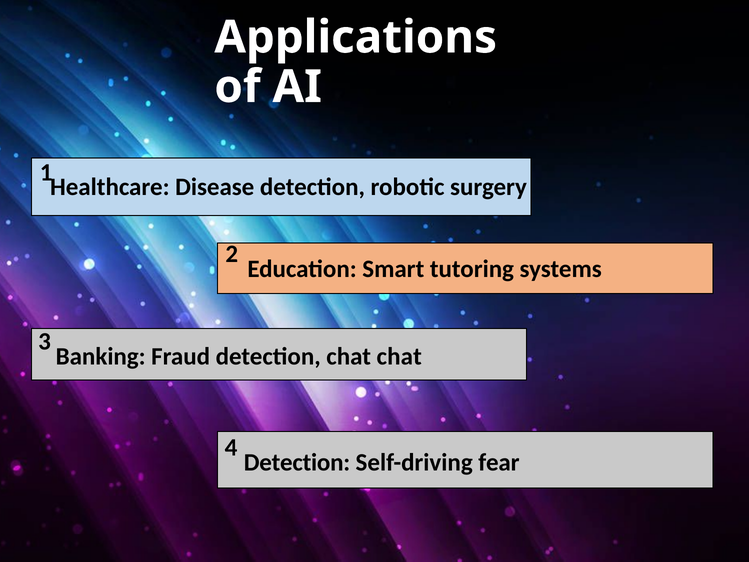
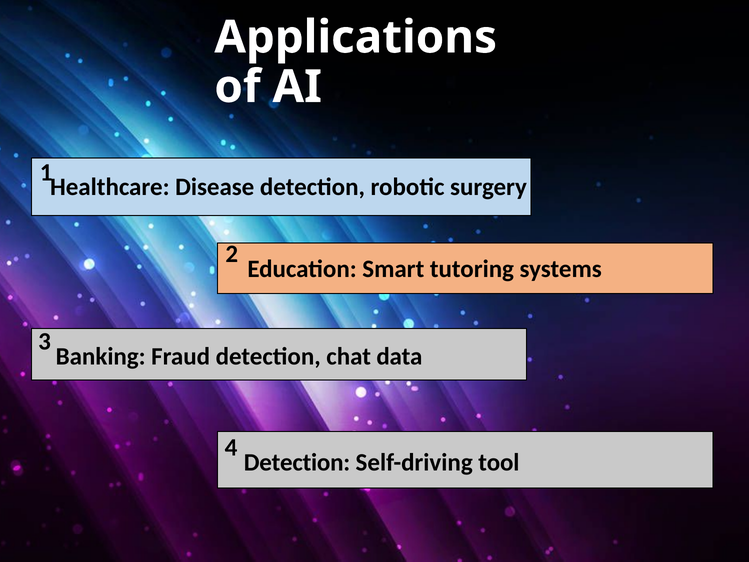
chat chat: chat -> data
fear: fear -> tool
